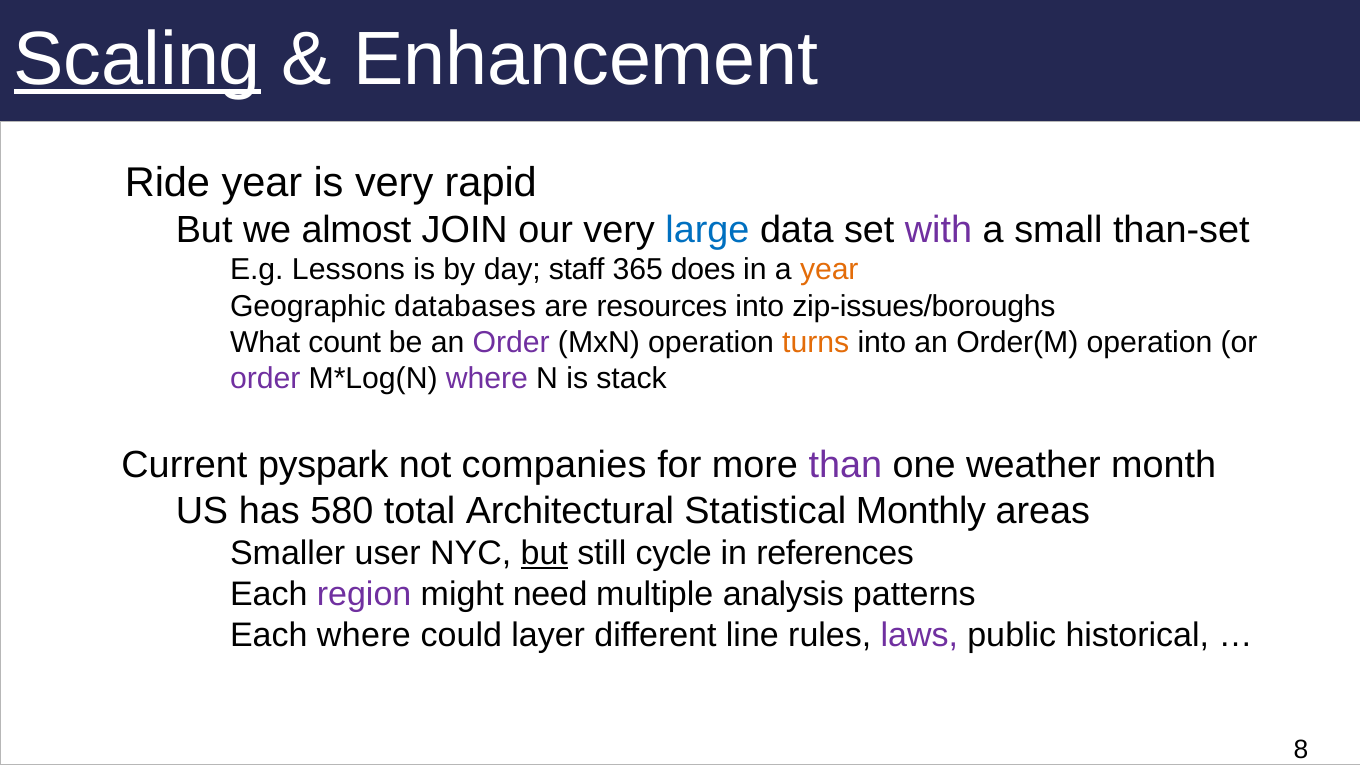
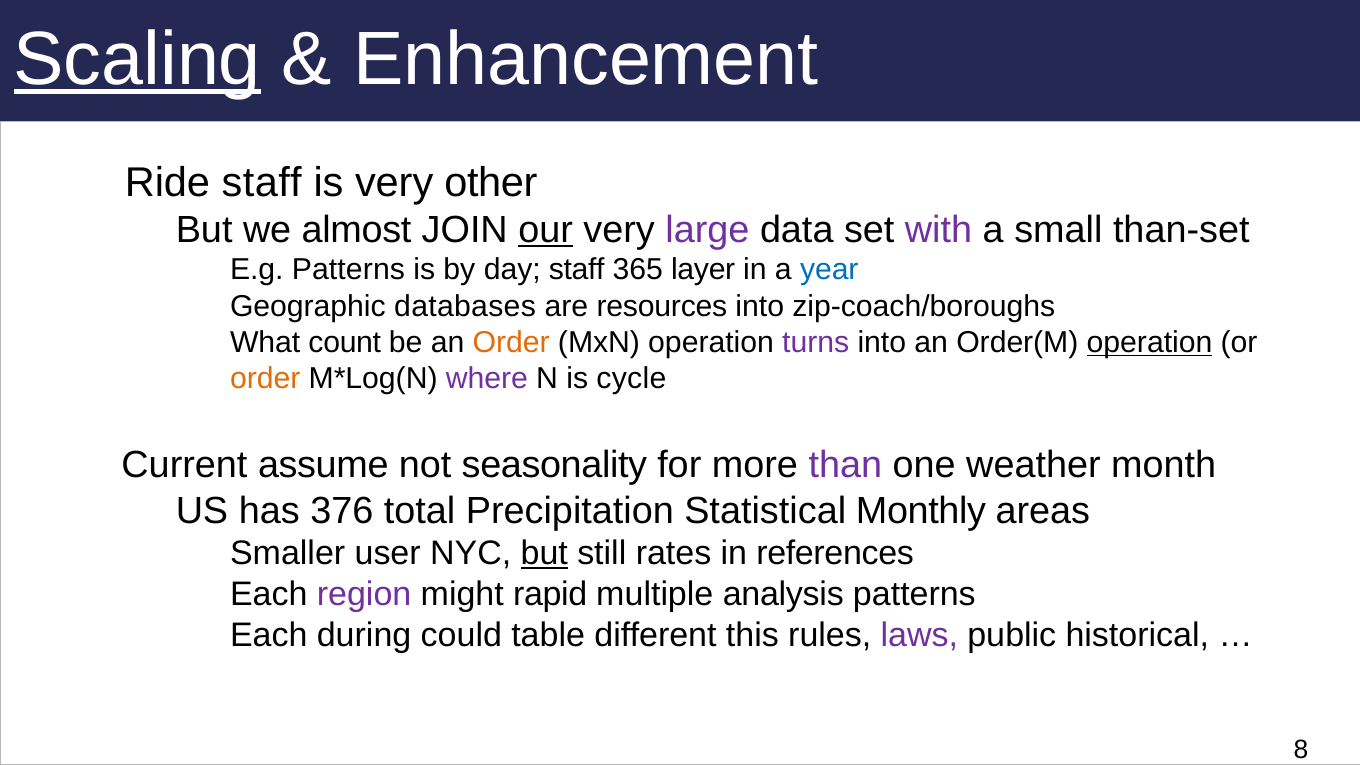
year at (262, 182): year -> staff
rapid: rapid -> other
our underline: none -> present
large colour: blue -> purple
E.g Lessons: Lessons -> Patterns
does: does -> layer
year at (829, 270) colour: orange -> blue
zip-issues/boroughs: zip-issues/boroughs -> zip-coach/boroughs
Order at (511, 343) colour: purple -> orange
turns colour: orange -> purple
operation at (1150, 343) underline: none -> present
order at (265, 379) colour: purple -> orange
stack: stack -> cycle
pyspark: pyspark -> assume
companies: companies -> seasonality
580: 580 -> 376
Architectural: Architectural -> Precipitation
cycle: cycle -> rates
need: need -> rapid
where at (364, 635): where -> during
layer: layer -> table
line: line -> this
